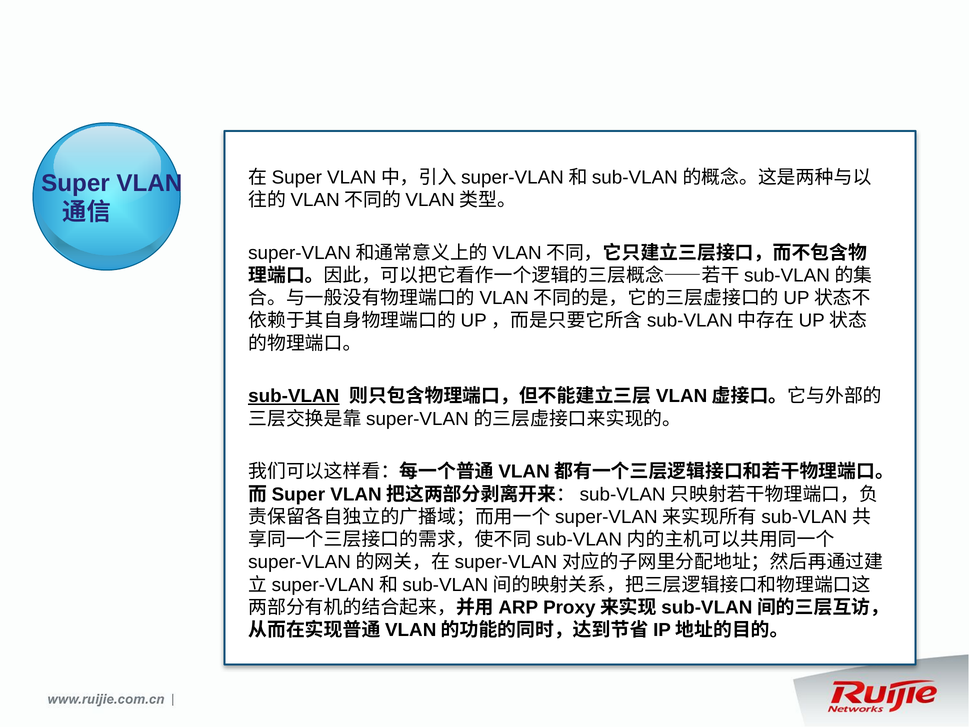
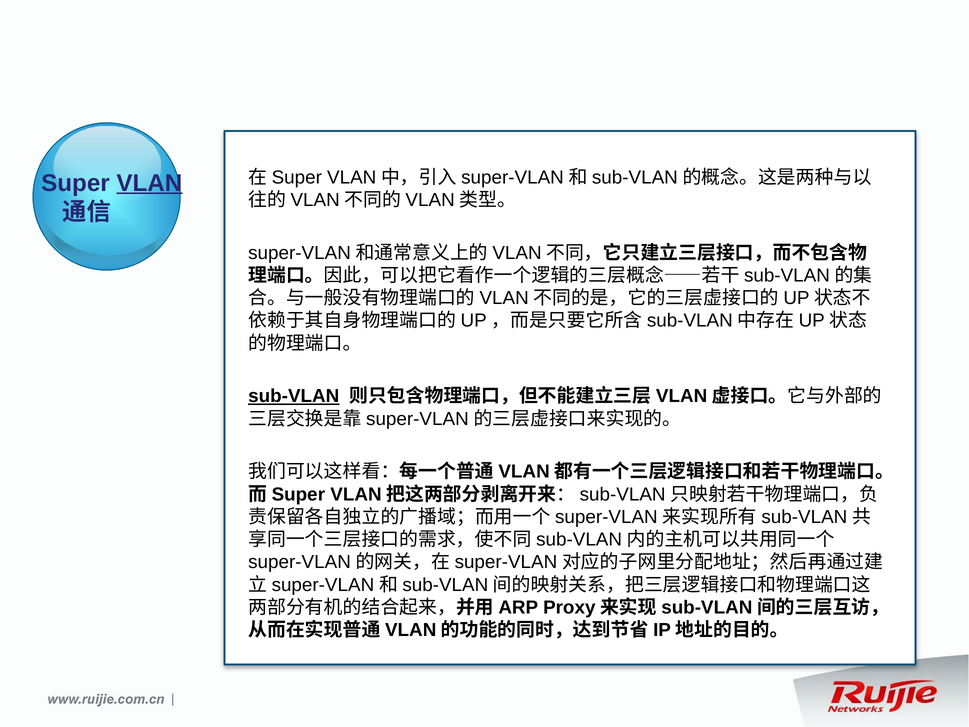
VLAN at (149, 183) underline: none -> present
